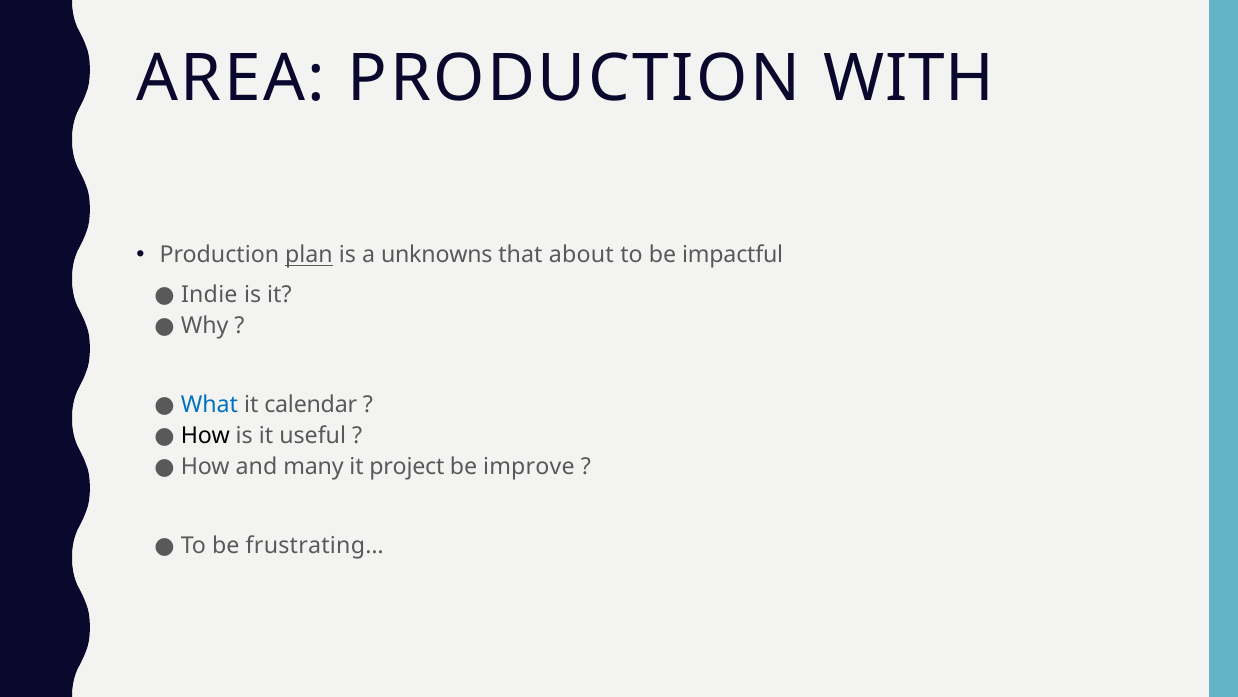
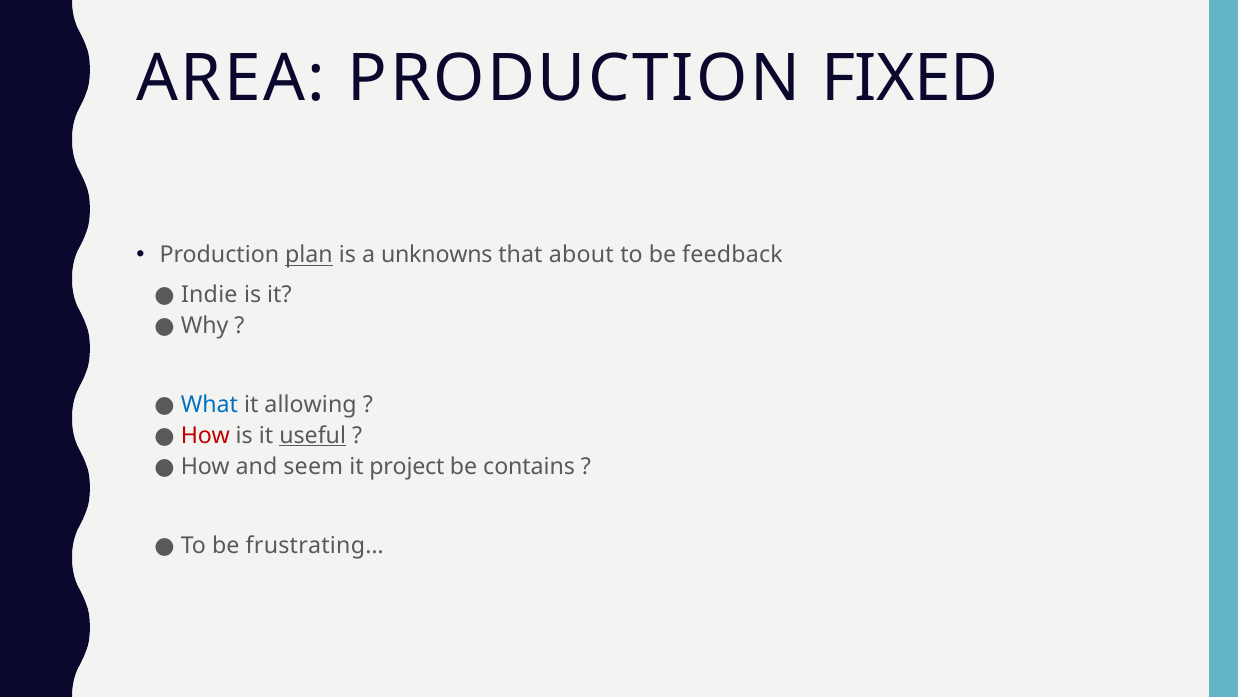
WITH: WITH -> FIXED
impactful: impactful -> feedback
calendar: calendar -> allowing
How at (205, 435) colour: black -> red
useful underline: none -> present
many: many -> seem
improve: improve -> contains
